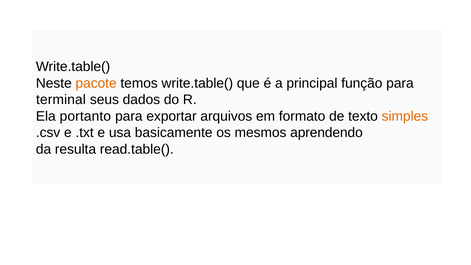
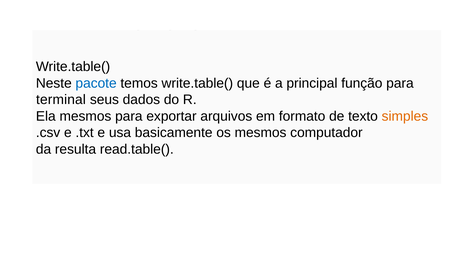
pacote colour: orange -> blue
Ela portanto: portanto -> mesmos
aprendendo: aprendendo -> computador
